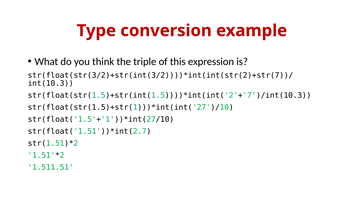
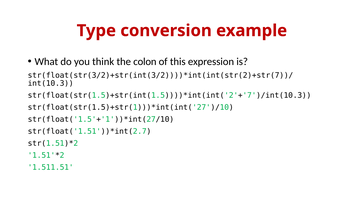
triple: triple -> colon
